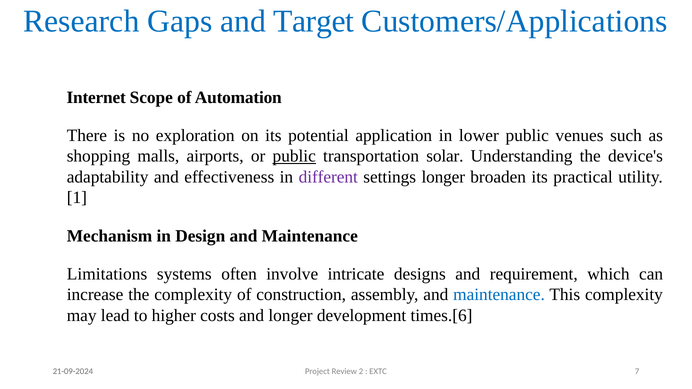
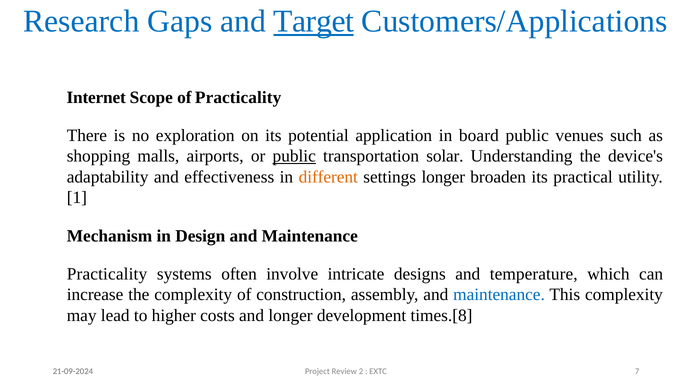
Target underline: none -> present
of Automation: Automation -> Practicality
lower: lower -> board
different colour: purple -> orange
Limitations at (107, 274): Limitations -> Practicality
requirement: requirement -> temperature
times.[6: times.[6 -> times.[8
